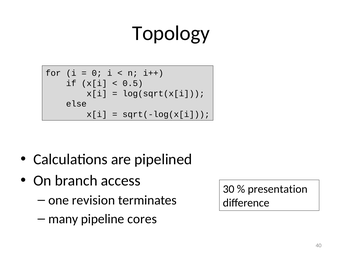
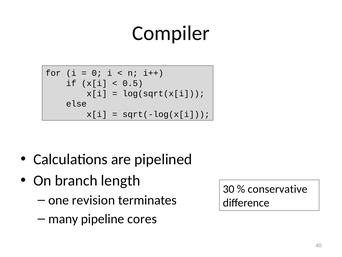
Topology: Topology -> Compiler
access: access -> length
presentation: presentation -> conservative
